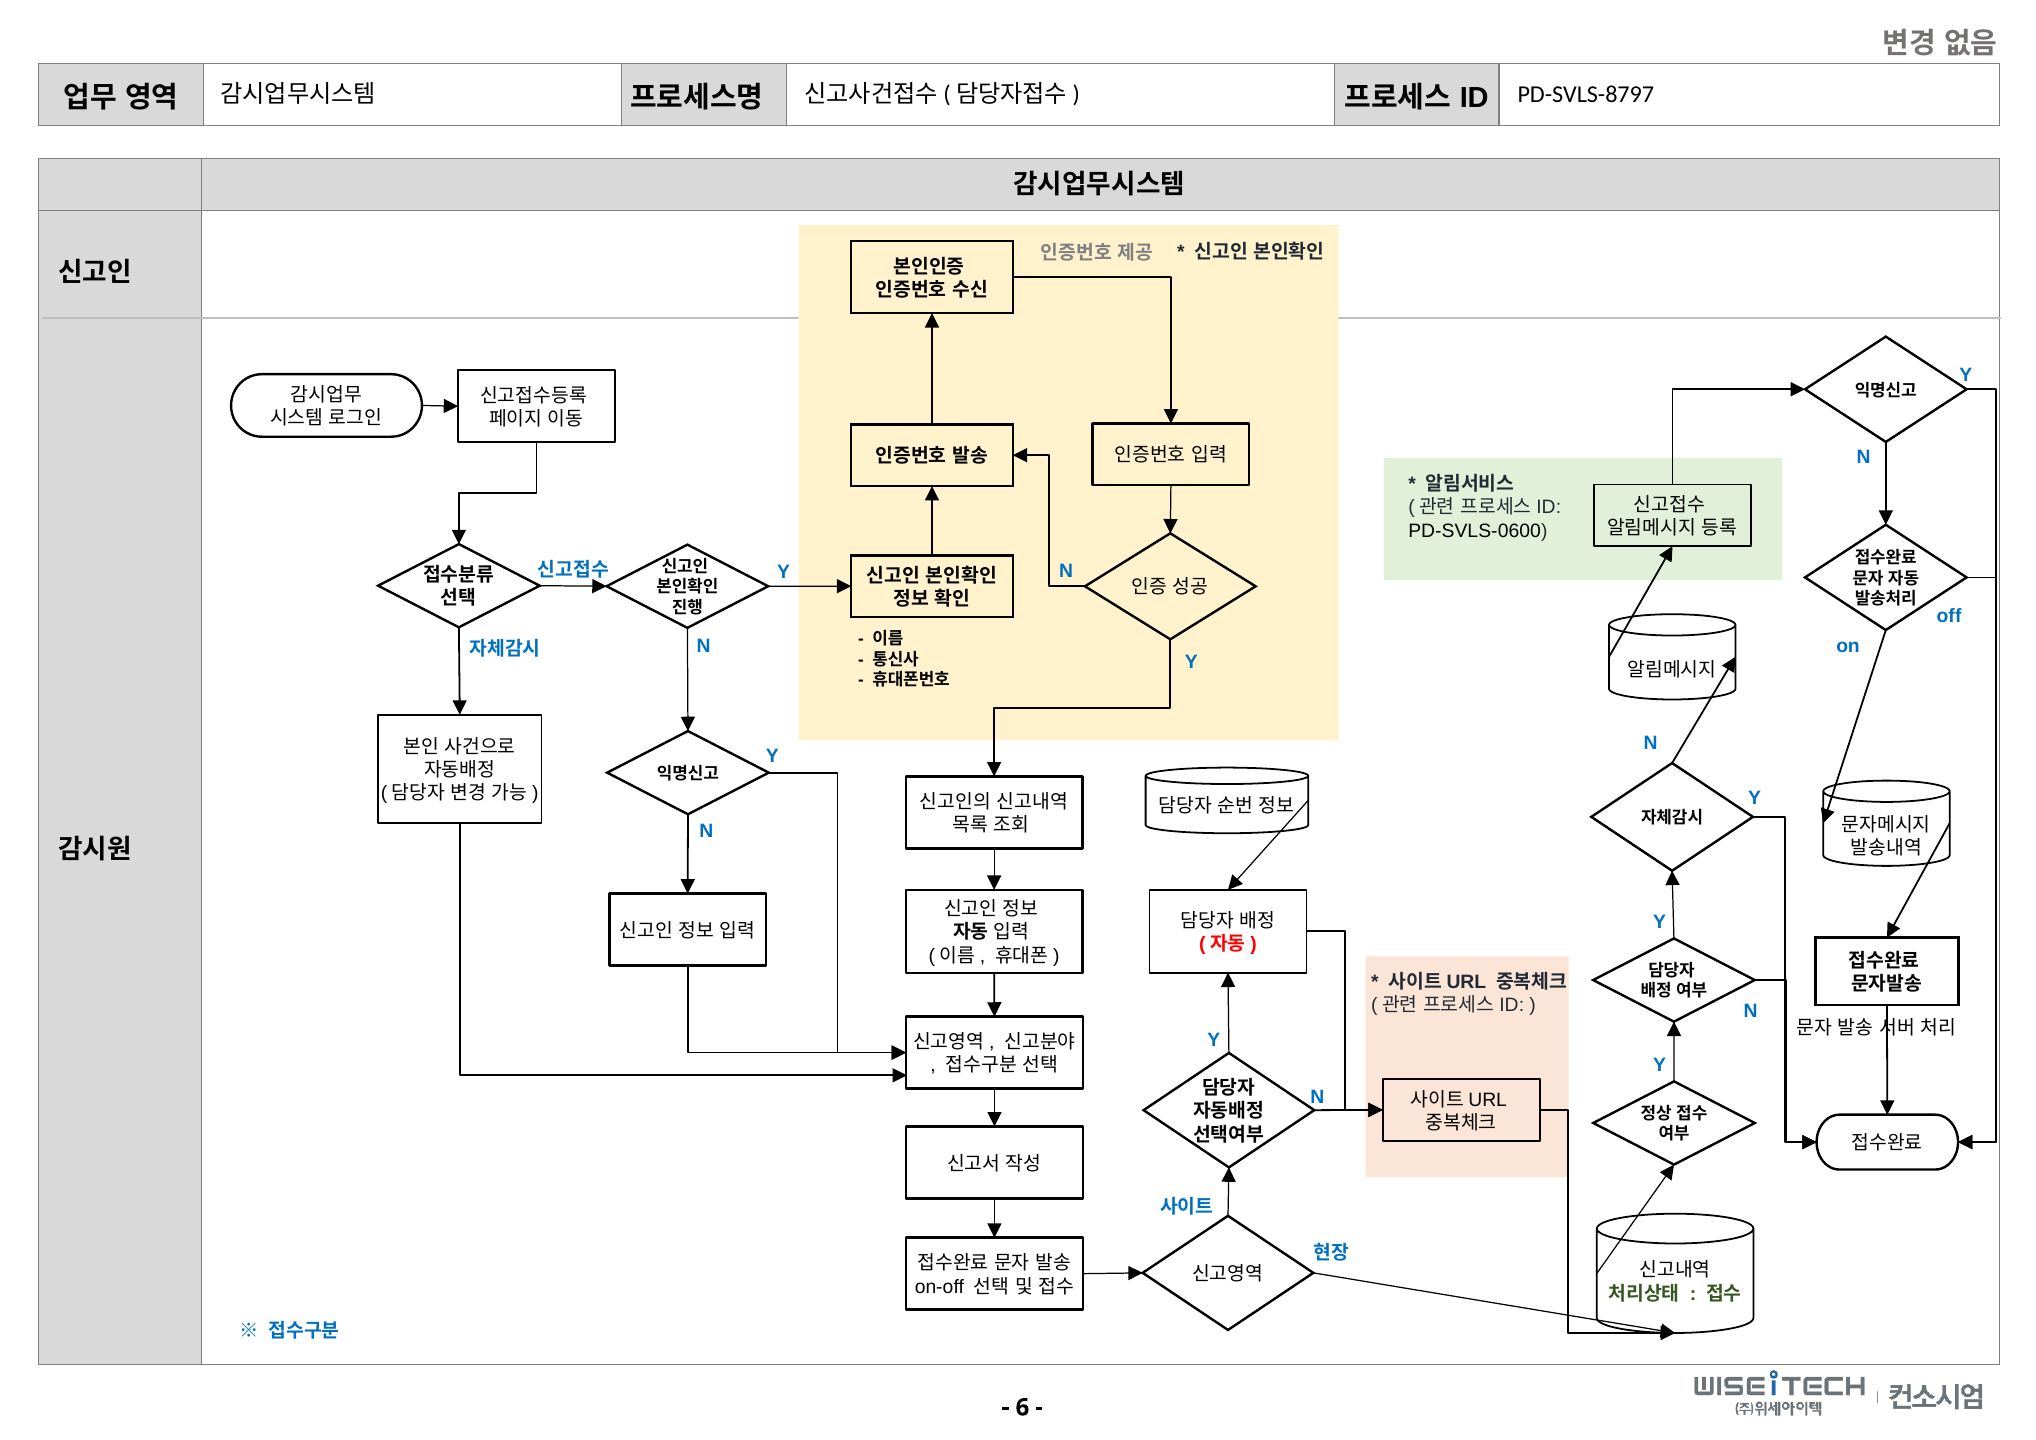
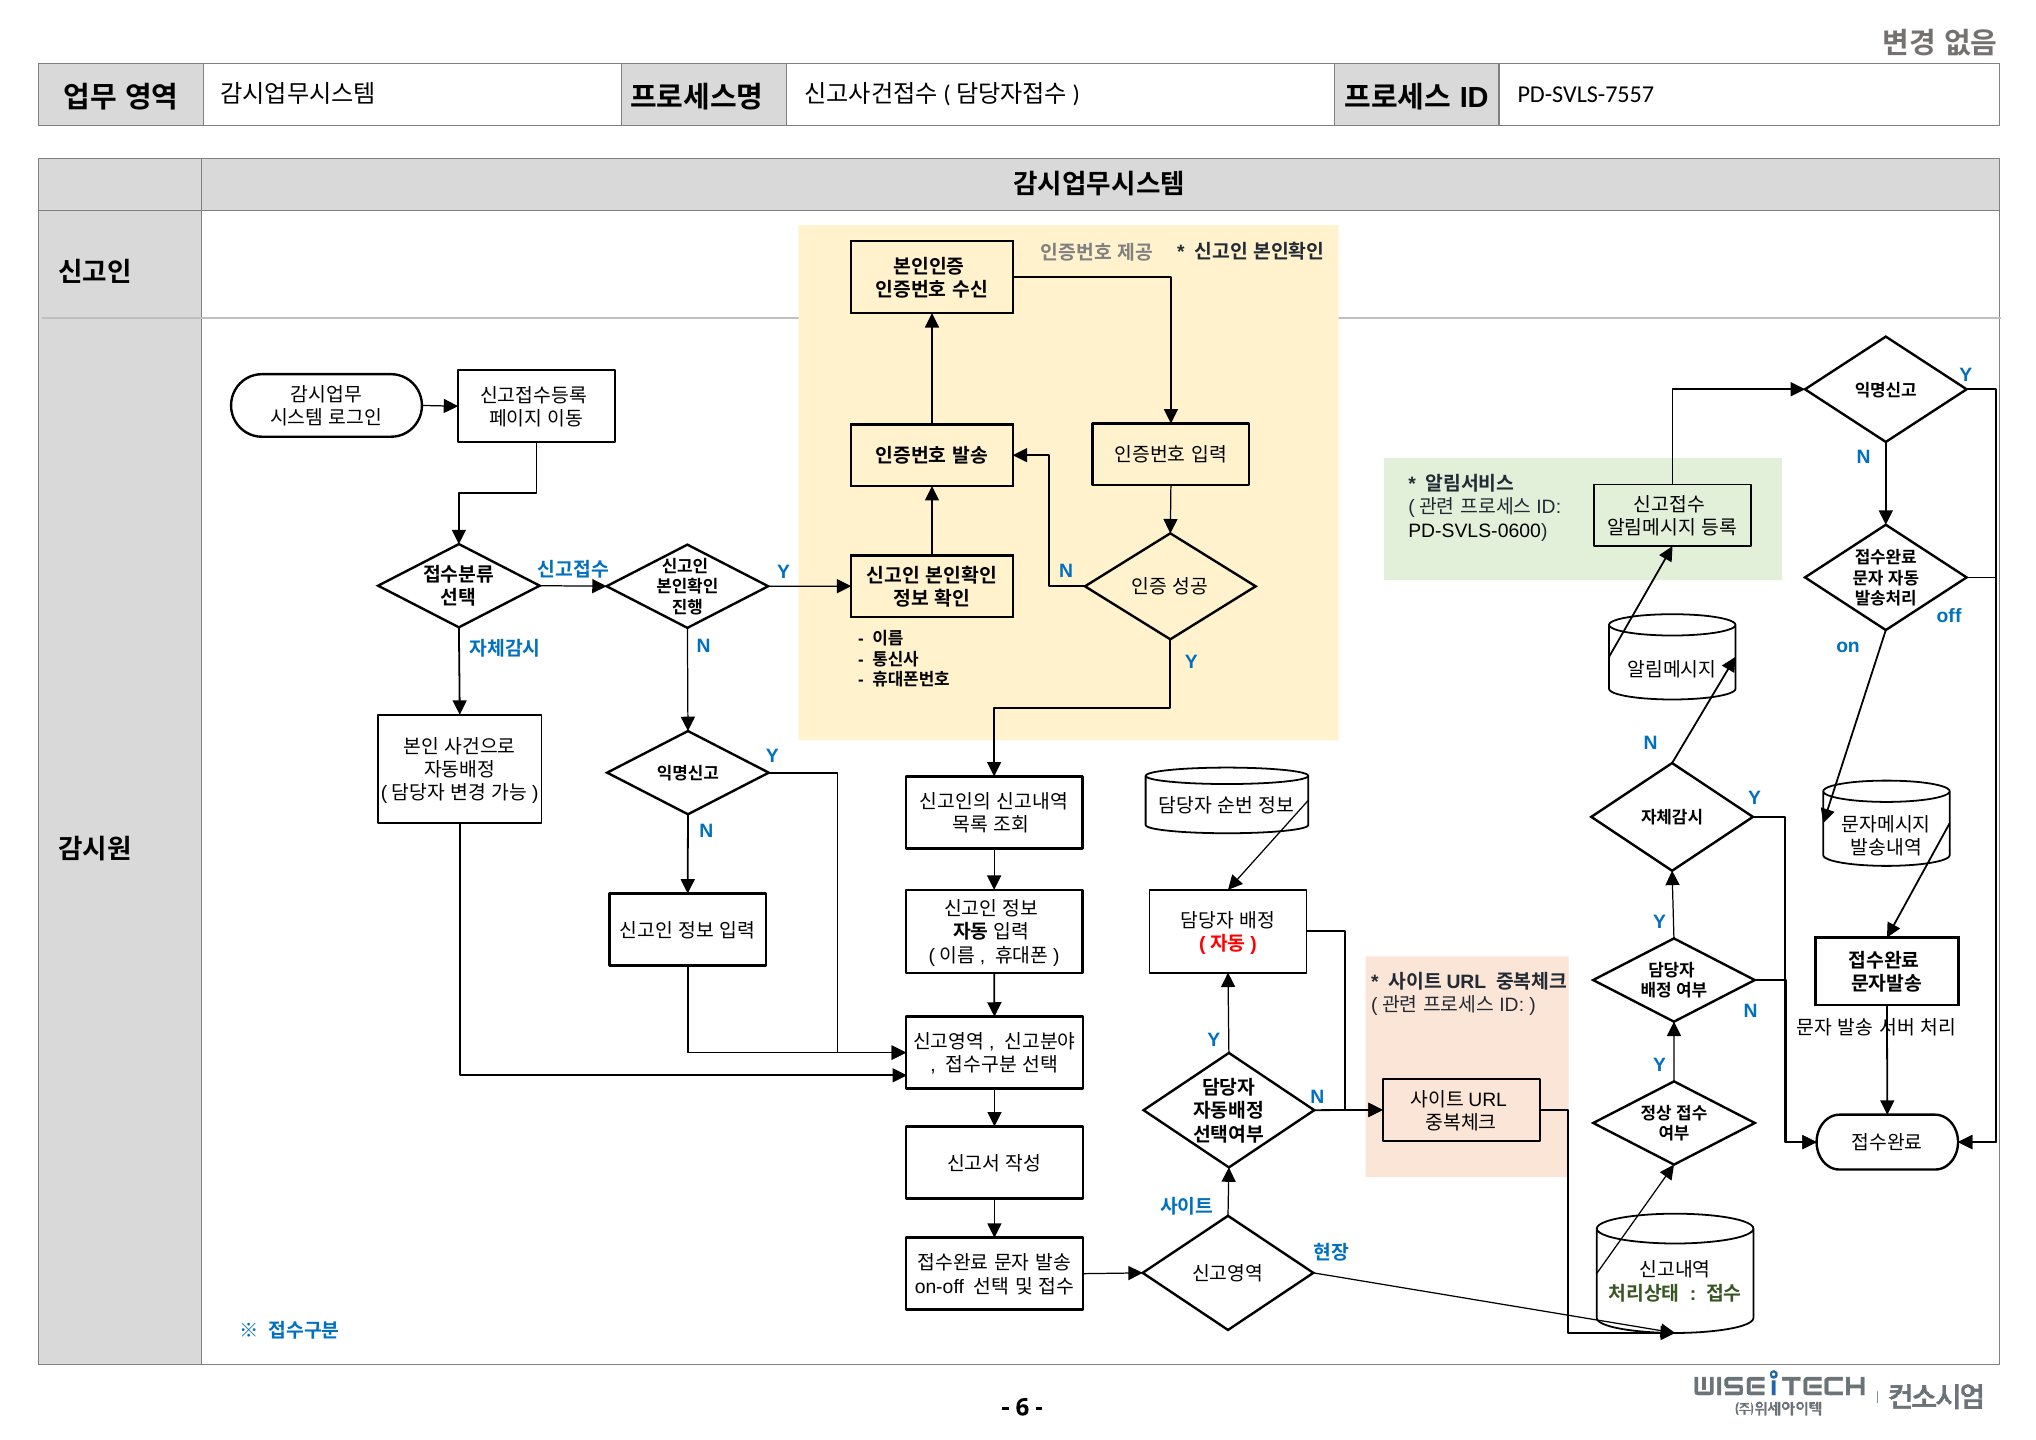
PD-SVLS-8797: PD-SVLS-8797 -> PD-SVLS-7557
